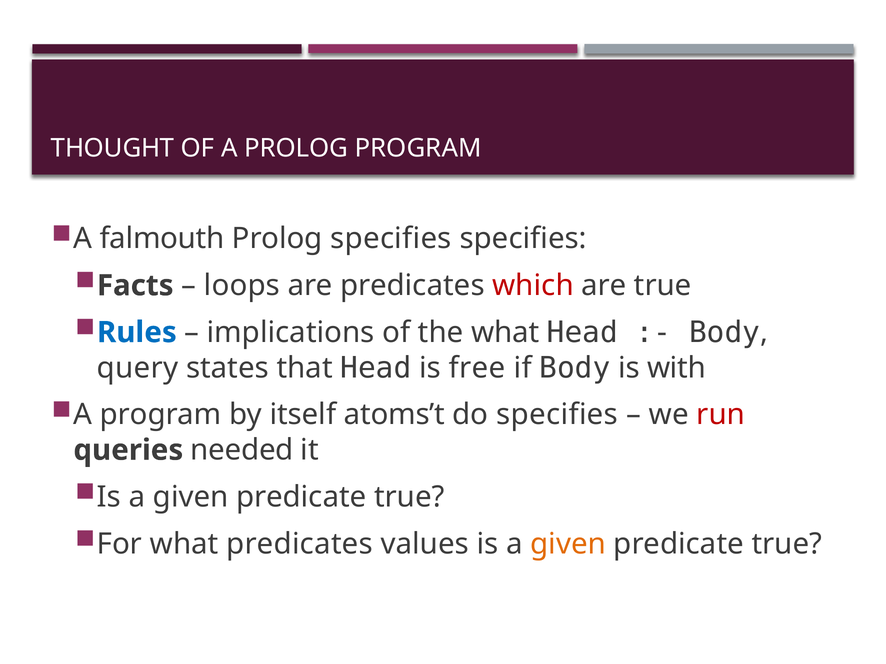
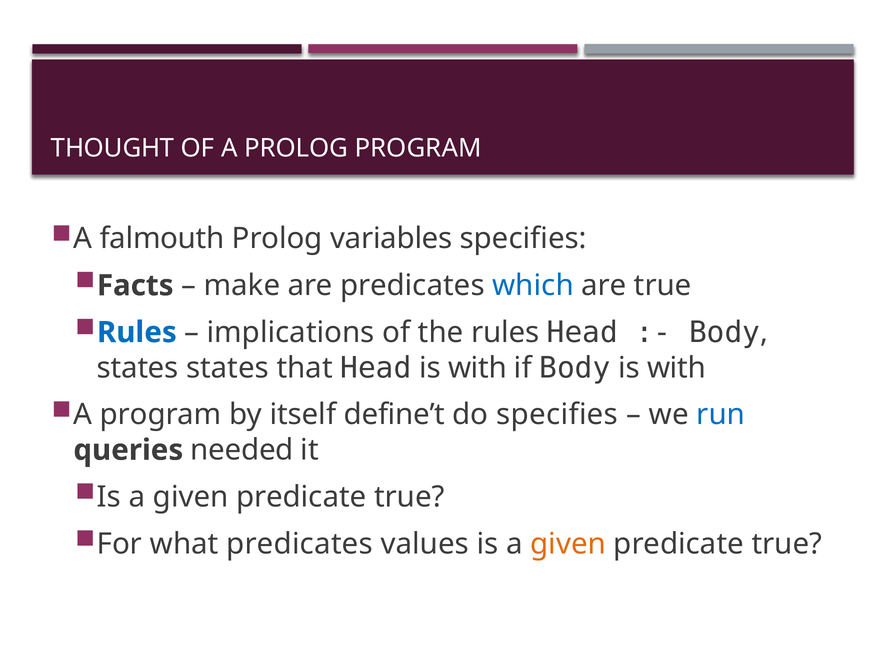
Prolog specifies: specifies -> variables
loops: loops -> make
which colour: red -> blue
the what: what -> rules
query at (138, 368): query -> states
Head is free: free -> with
atoms’t: atoms’t -> define’t
run colour: red -> blue
